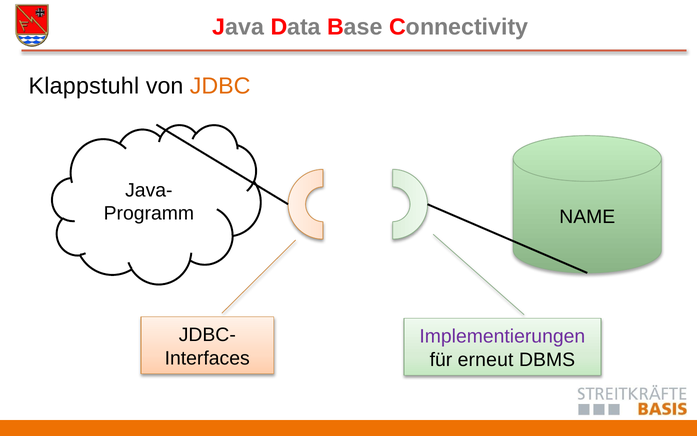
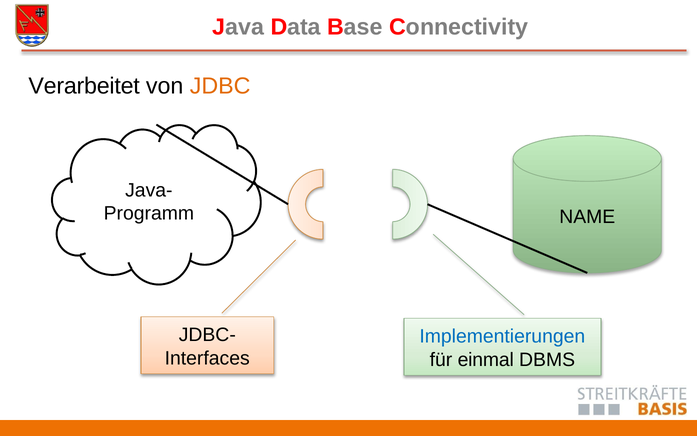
Klappstuhl: Klappstuhl -> Verarbeitet
Implementierungen colour: purple -> blue
erneut: erneut -> einmal
